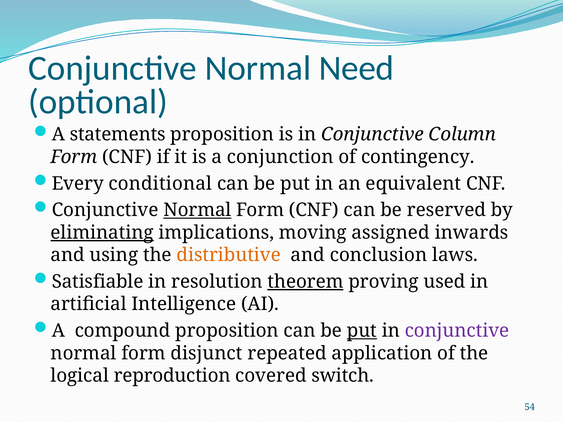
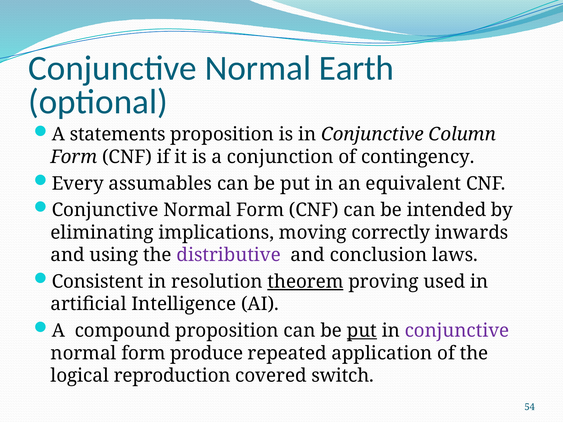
Need: Need -> Earth
conditional: conditional -> assumables
Normal at (197, 210) underline: present -> none
reserved: reserved -> intended
eliminating underline: present -> none
assigned: assigned -> correctly
distributive colour: orange -> purple
Satisfiable: Satisfiable -> Consistent
disjunct: disjunct -> produce
